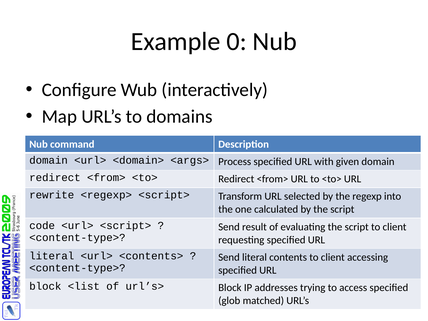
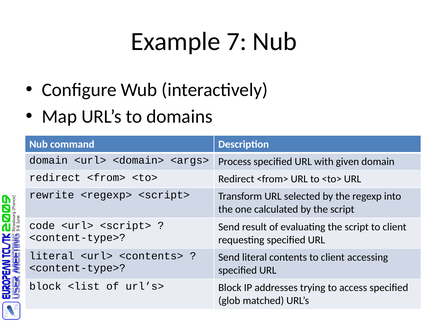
0: 0 -> 7
